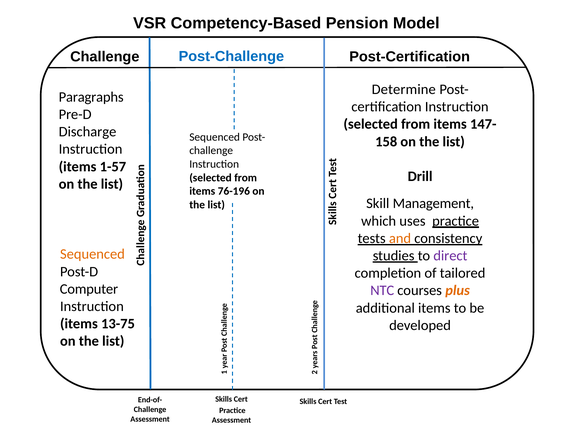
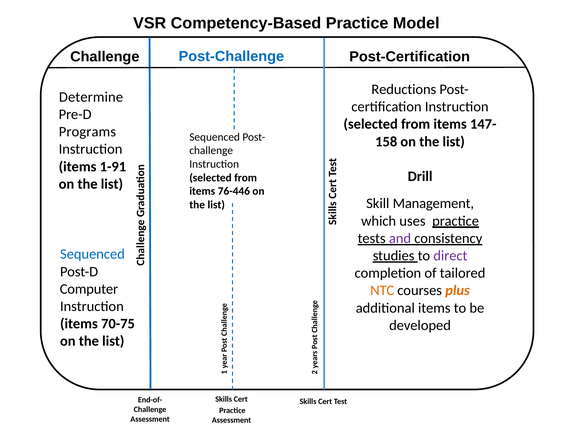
Competency-Based Pension: Pension -> Practice
Determine: Determine -> Reductions
Paragraphs: Paragraphs -> Determine
Discharge: Discharge -> Programs
1-57: 1-57 -> 1-91
76-196: 76-196 -> 76-446
and colour: orange -> purple
Sequenced at (92, 254) colour: orange -> blue
NTC colour: purple -> orange
13-75: 13-75 -> 70-75
